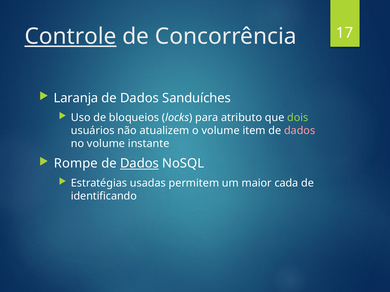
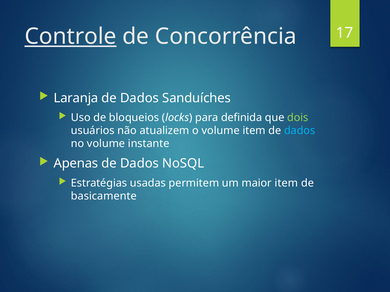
atributo: atributo -> definida
dados at (300, 131) colour: pink -> light blue
Rompe: Rompe -> Apenas
Dados at (139, 164) underline: present -> none
maior cada: cada -> item
identificando: identificando -> basicamente
